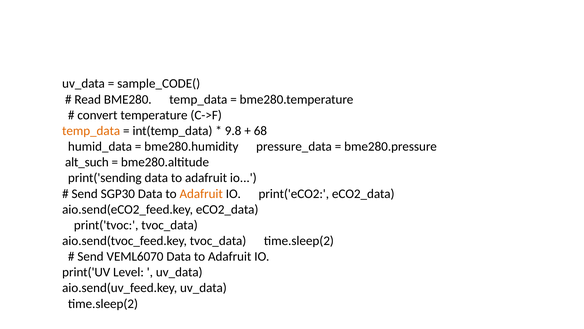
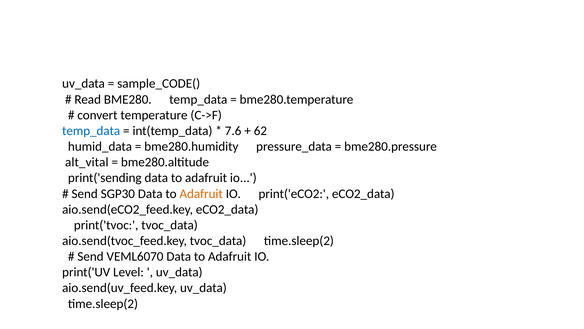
temp_data at (91, 131) colour: orange -> blue
9.8: 9.8 -> 7.6
68: 68 -> 62
alt_such: alt_such -> alt_vital
